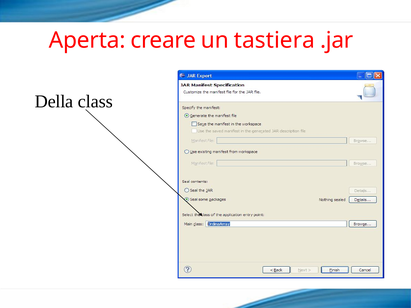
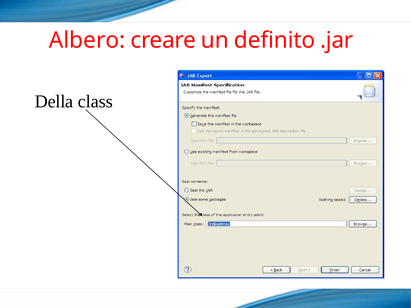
Aperta: Aperta -> Albero
tastiera: tastiera -> definito
